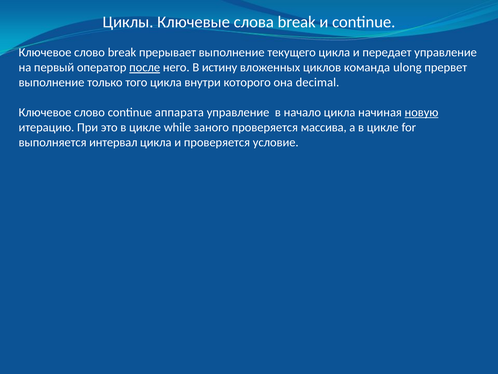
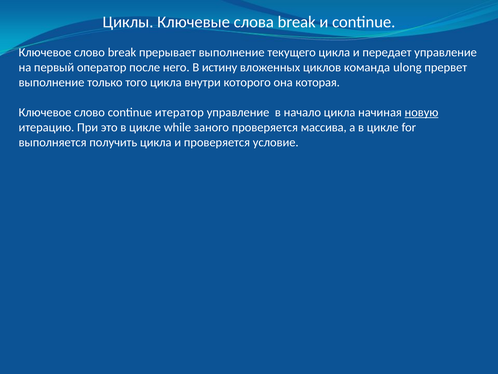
после underline: present -> none
decimal: decimal -> которая
аппарата: аппарата -> итератор
интервал: интервал -> получить
